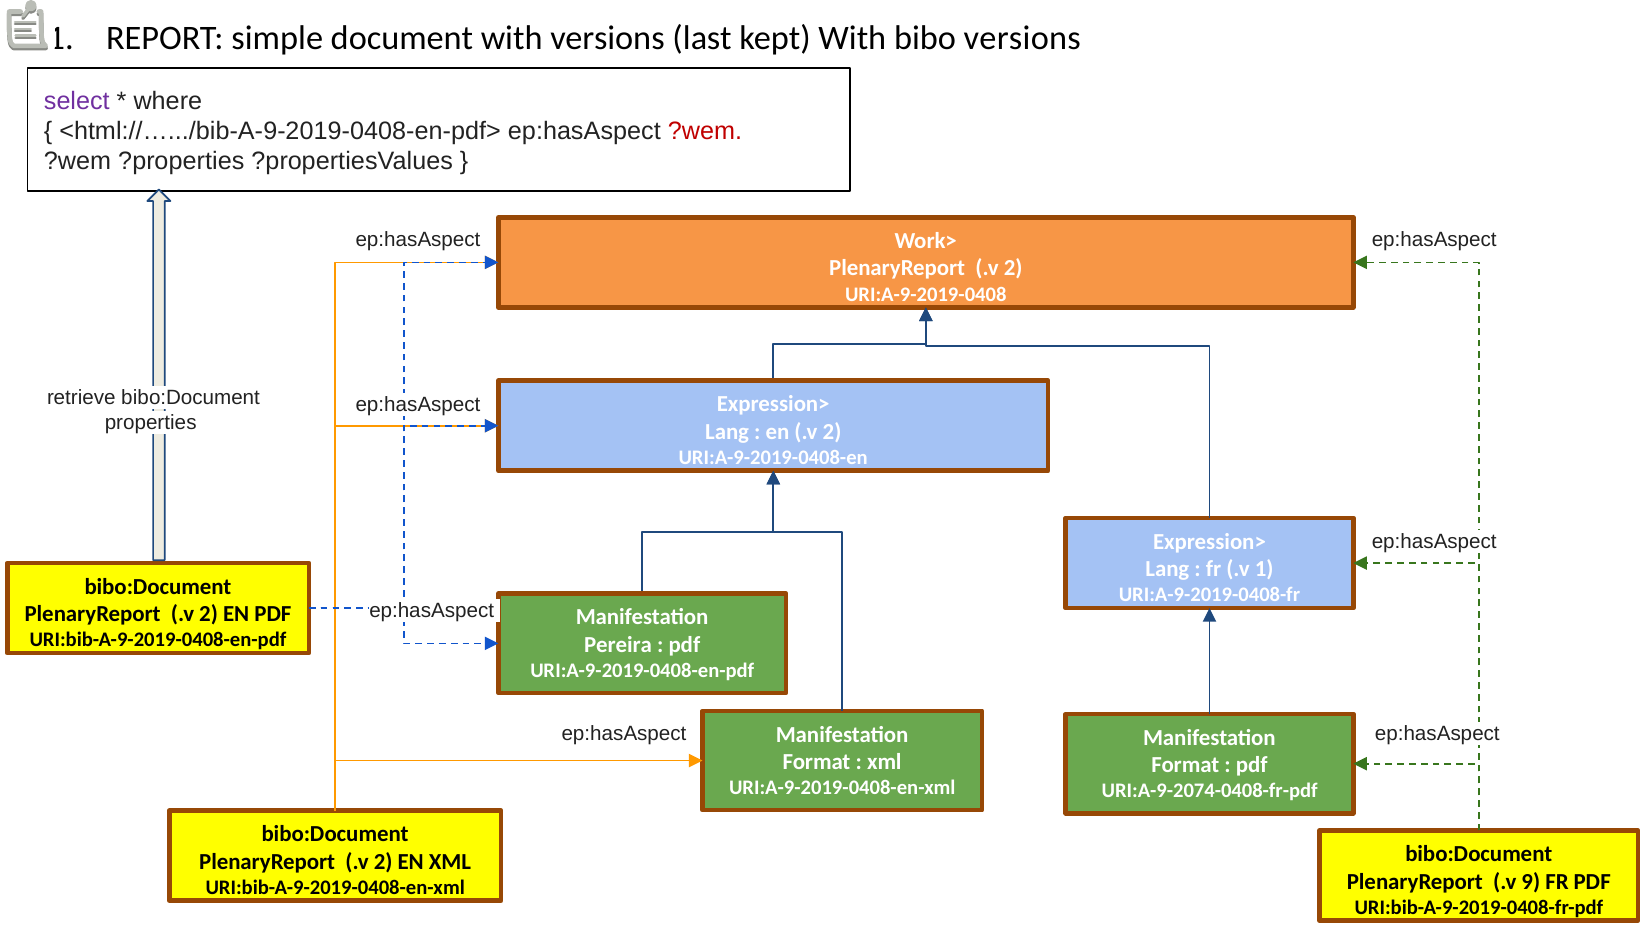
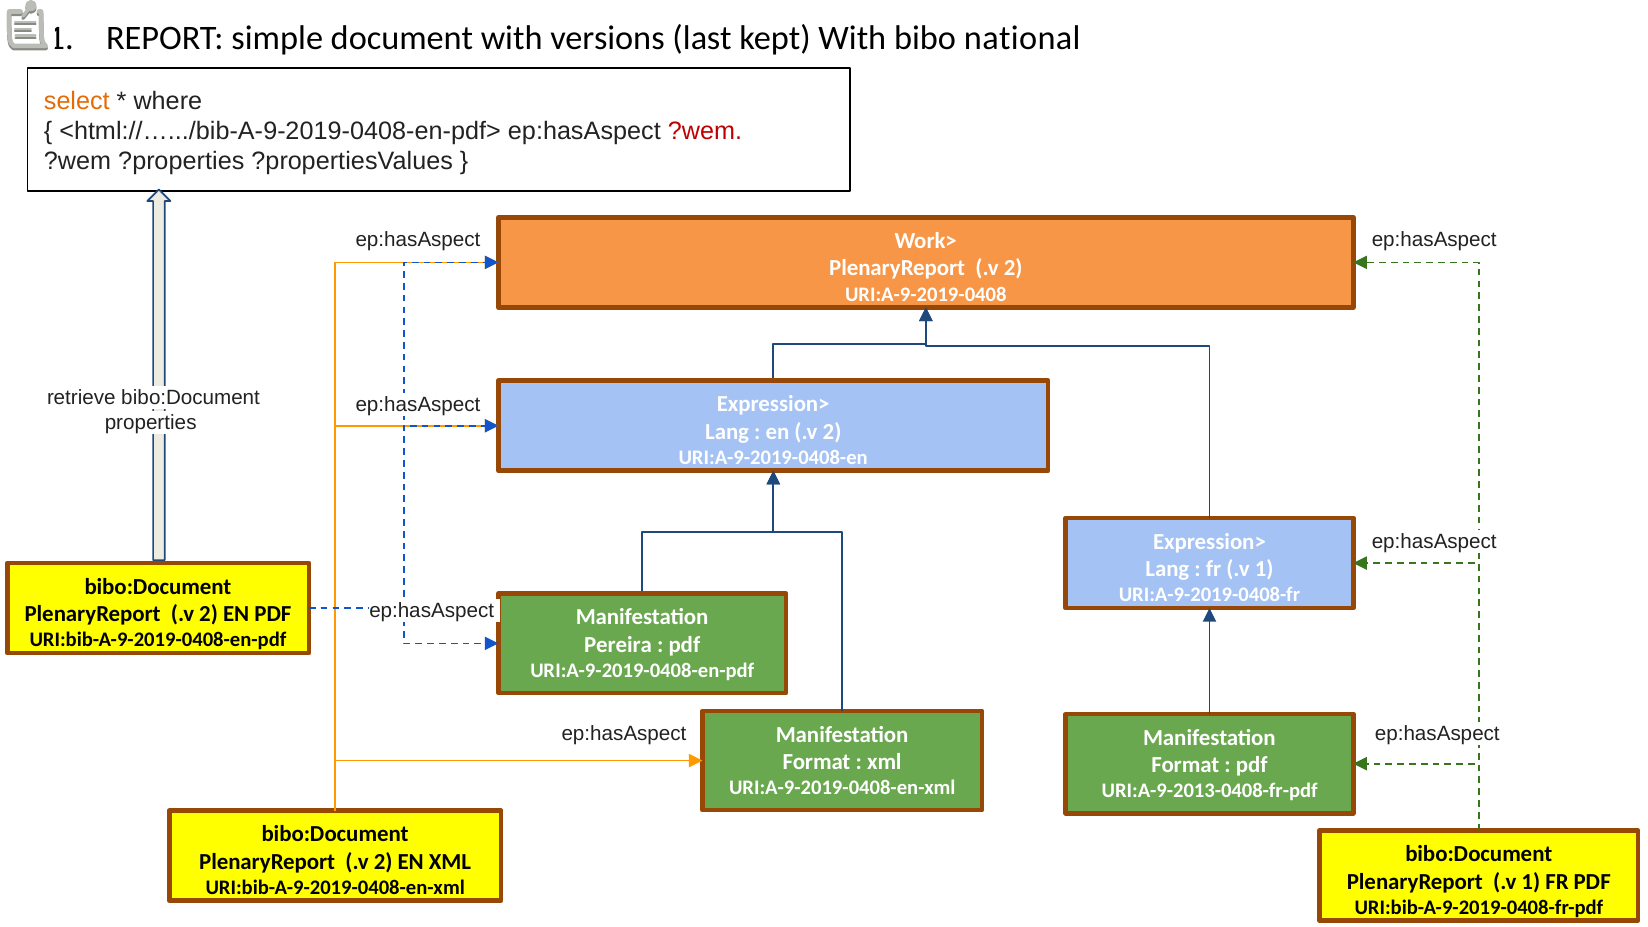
bibo versions: versions -> national
select colour: purple -> orange
URI:A-9-2074-0408-fr-pdf: URI:A-9-2074-0408-fr-pdf -> URI:A-9-2013-0408-fr-pdf
PlenaryReport .v 9: 9 -> 1
